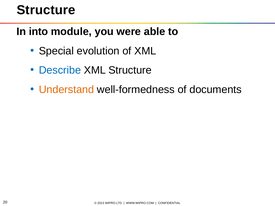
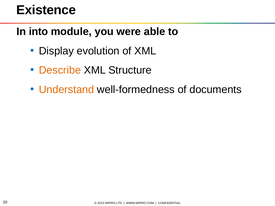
Structure at (46, 10): Structure -> Existence
Special: Special -> Display
Describe colour: blue -> orange
